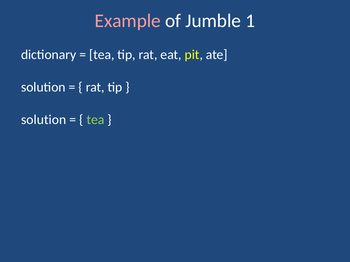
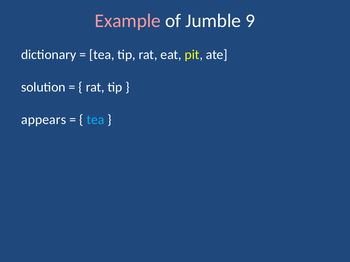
1: 1 -> 9
solution at (44, 120): solution -> appears
tea at (95, 120) colour: light green -> light blue
